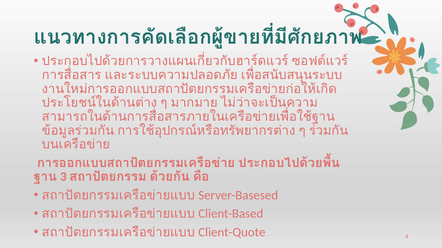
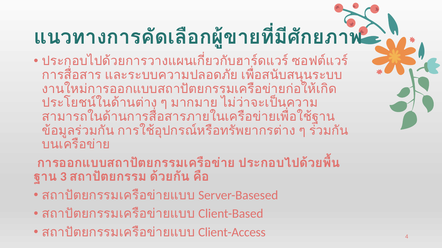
Client-Quote: Client-Quote -> Client-Access
